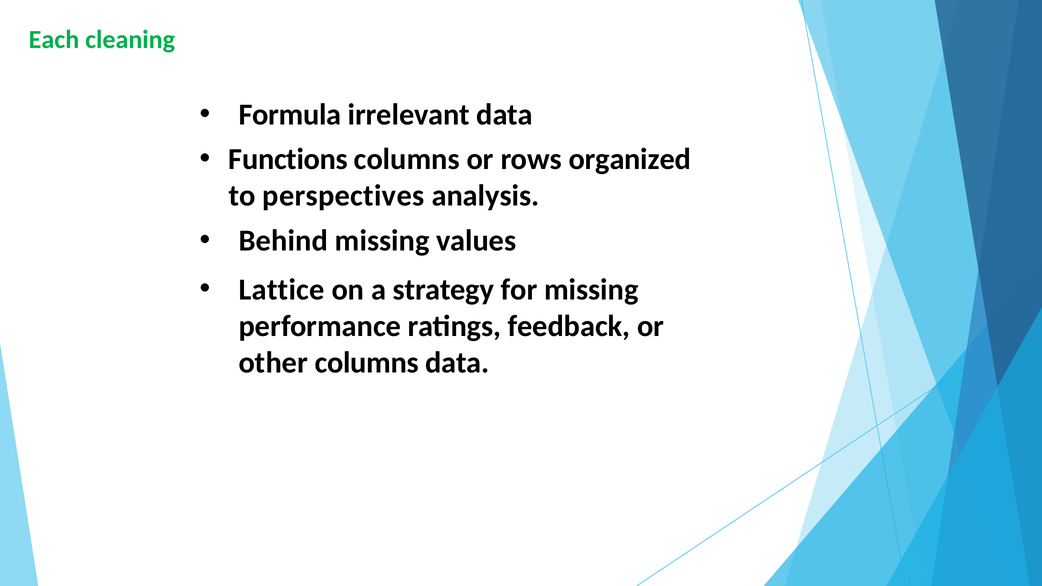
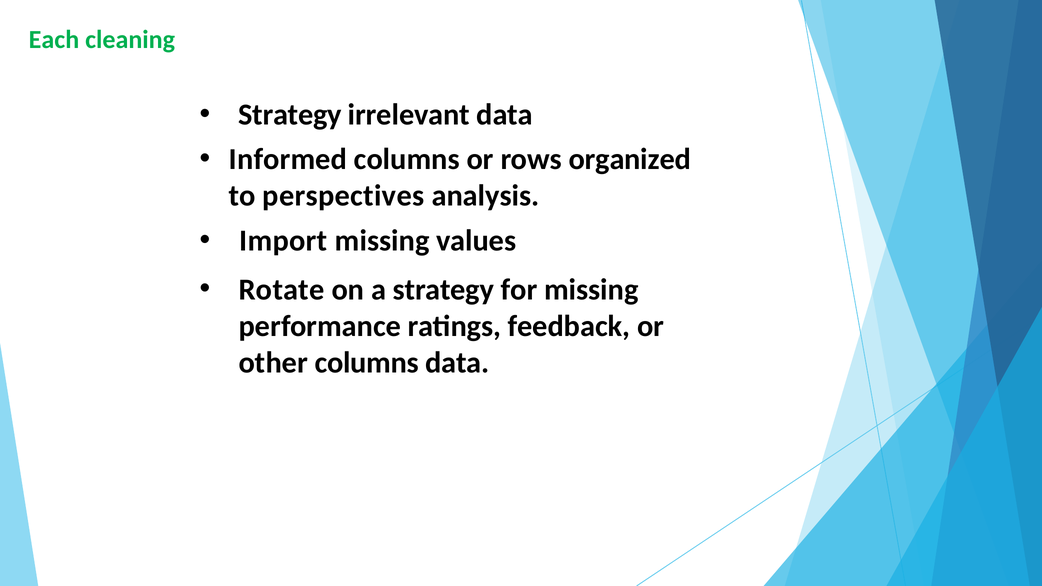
Formula at (290, 115): Formula -> Strategy
Functions: Functions -> Informed
Behind: Behind -> Import
Lattice: Lattice -> Rotate
